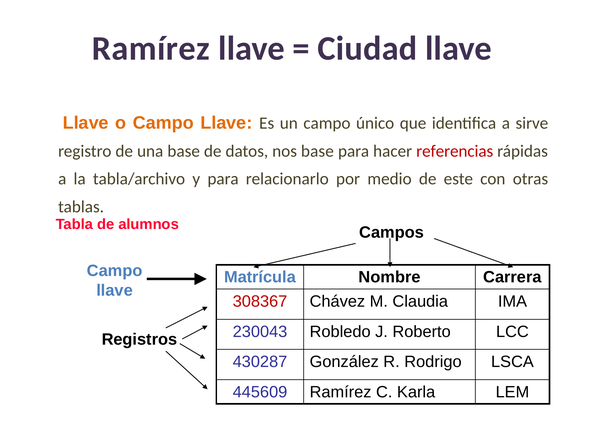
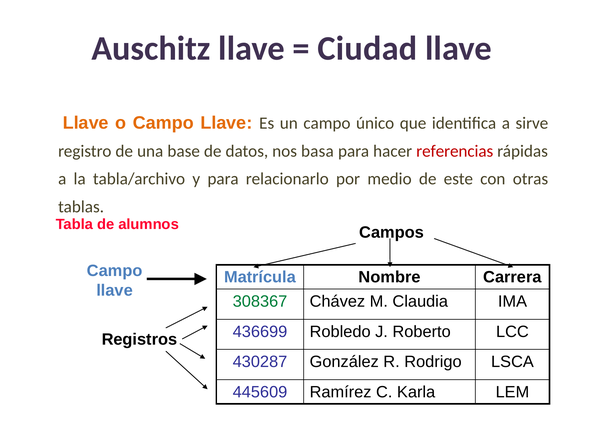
Ramírez at (151, 48): Ramírez -> Auschitz
nos base: base -> basa
308367 colour: red -> green
230043: 230043 -> 436699
